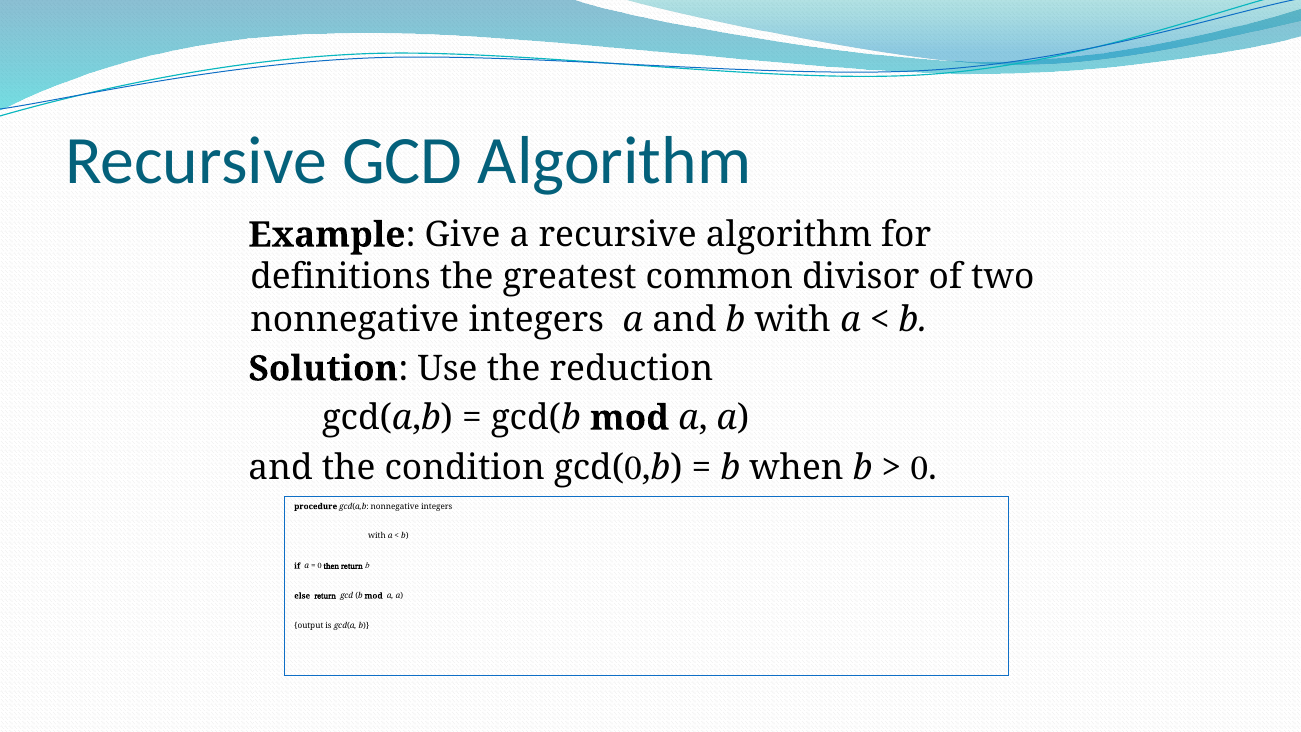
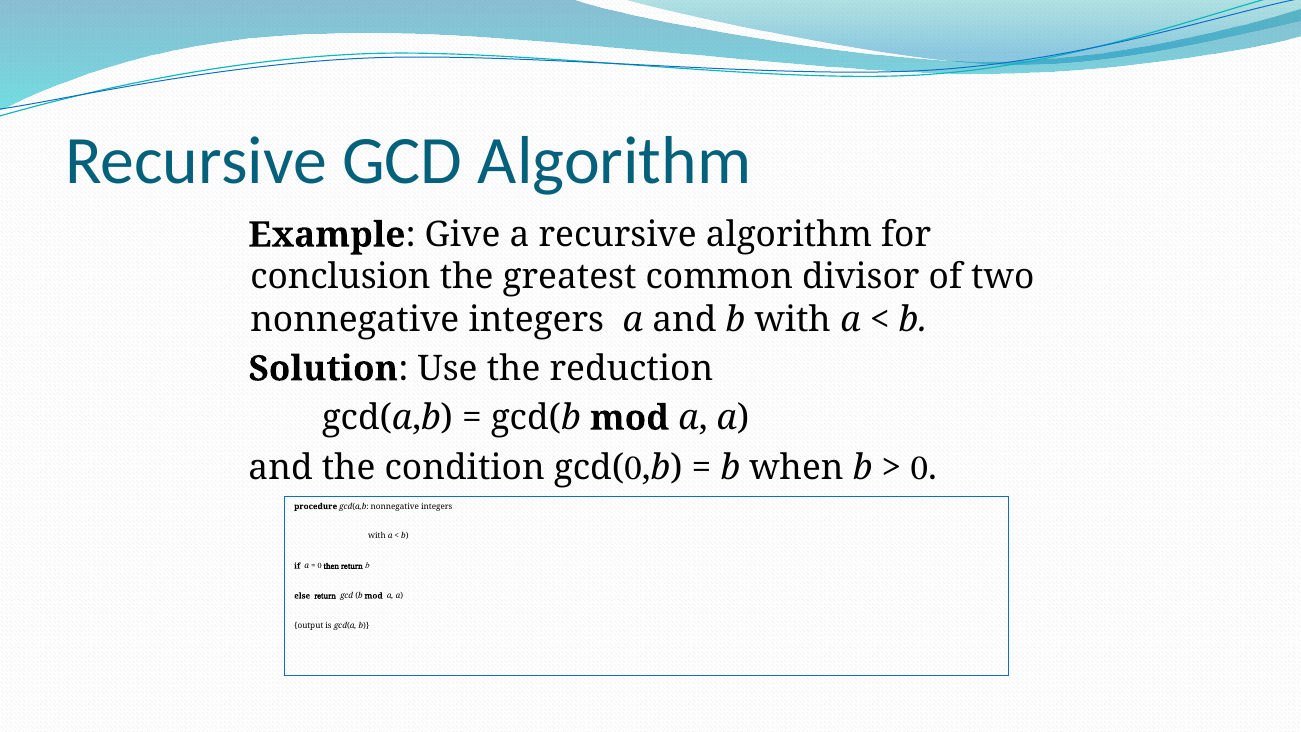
definitions: definitions -> conclusion
